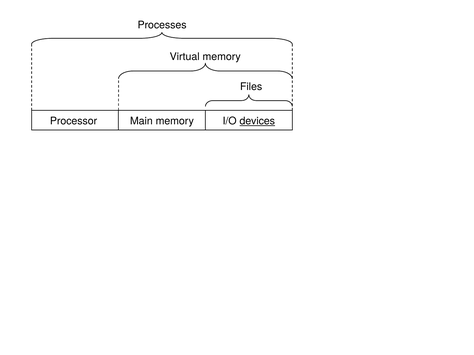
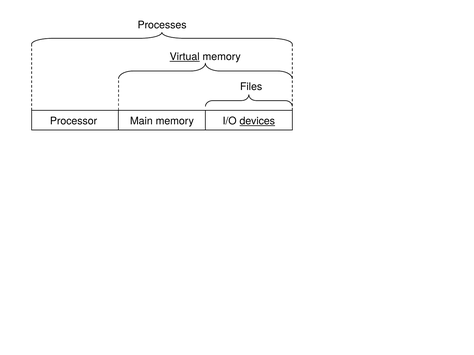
Virtual underline: none -> present
